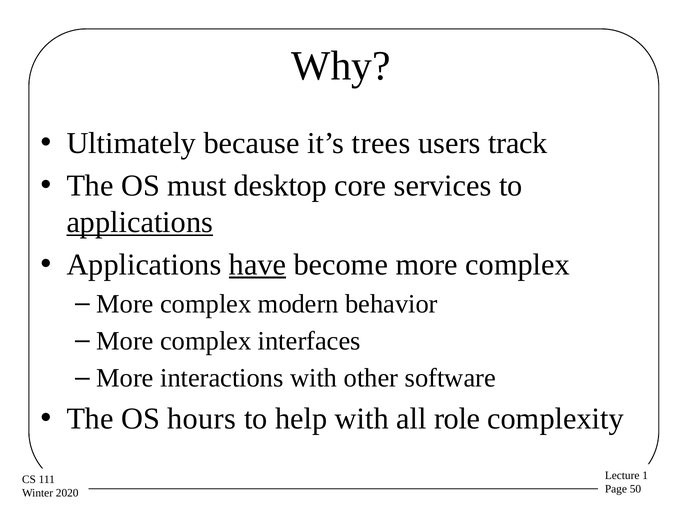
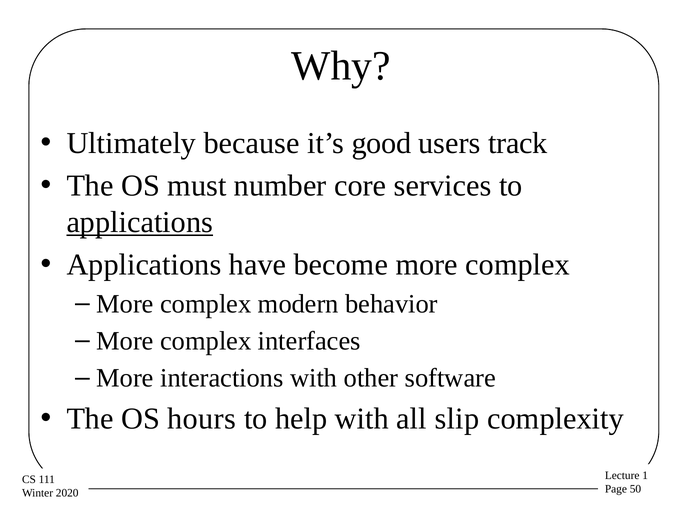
trees: trees -> good
desktop: desktop -> number
have underline: present -> none
role: role -> slip
